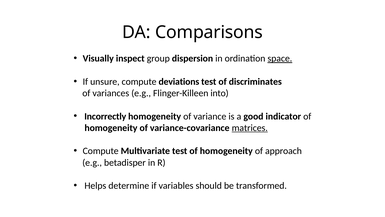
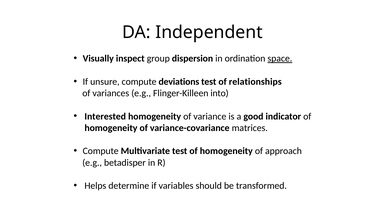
Comparisons: Comparisons -> Independent
discriminates: discriminates -> relationships
Incorrectly: Incorrectly -> Interested
matrices underline: present -> none
